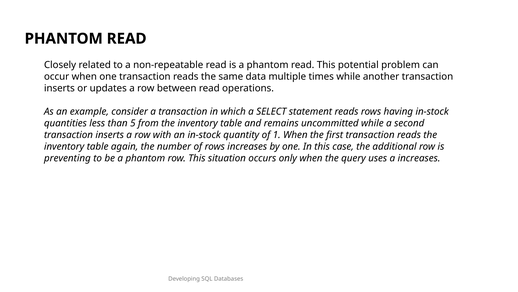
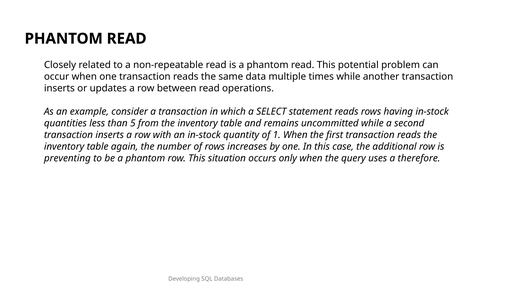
a increases: increases -> therefore
